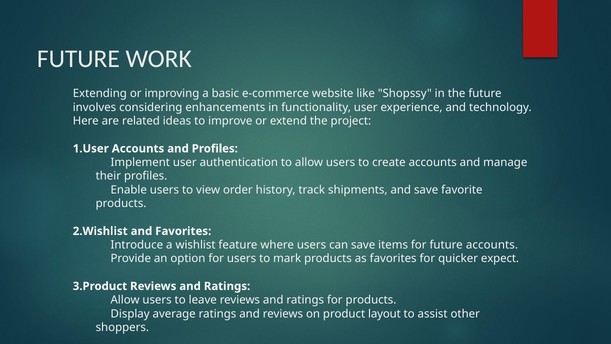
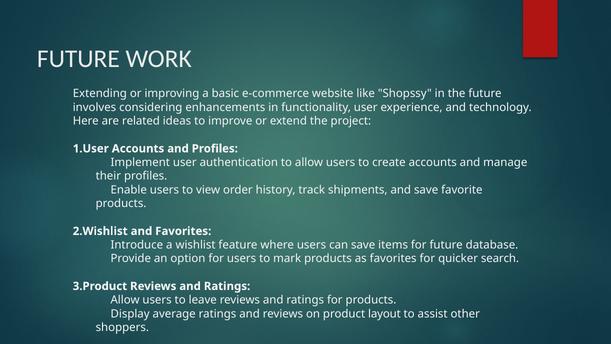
future accounts: accounts -> database
expect: expect -> search
